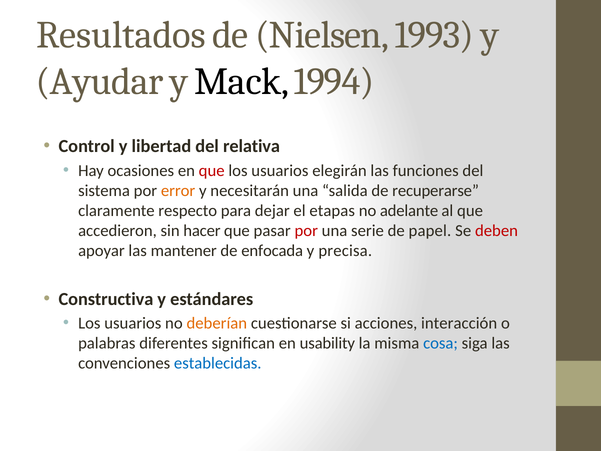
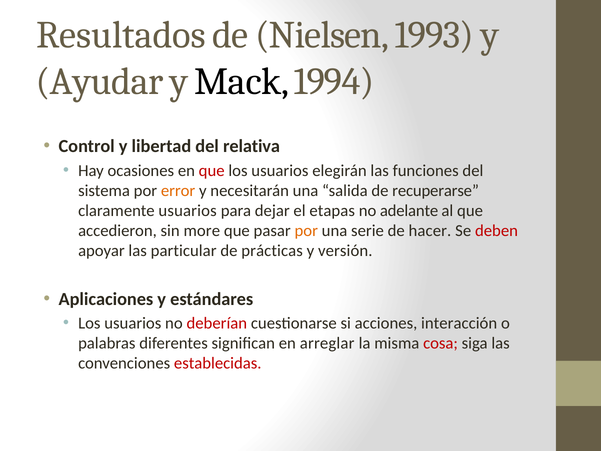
claramente respecto: respecto -> usuarios
hacer: hacer -> more
por at (306, 231) colour: red -> orange
papel: papel -> hacer
mantener: mantener -> particular
enfocada: enfocada -> prácticas
precisa: precisa -> versión
Constructiva: Constructiva -> Aplicaciones
deberían colour: orange -> red
usability: usability -> arreglar
cosa colour: blue -> red
establecidas colour: blue -> red
